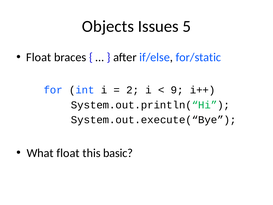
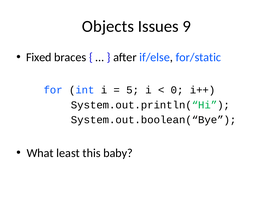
5: 5 -> 9
Float at (39, 57): Float -> Fixed
2: 2 -> 5
9: 9 -> 0
System.out.execute(“Bye: System.out.execute(“Bye -> System.out.boolean(“Bye
What float: float -> least
basic: basic -> baby
